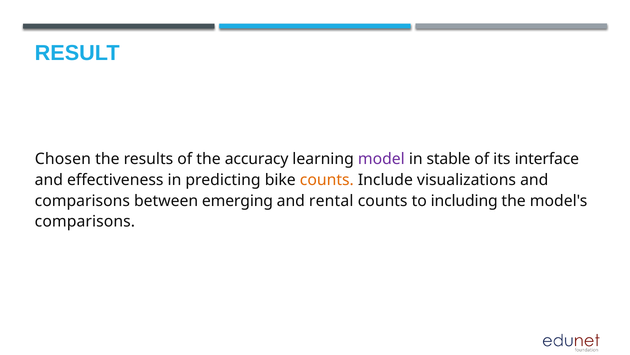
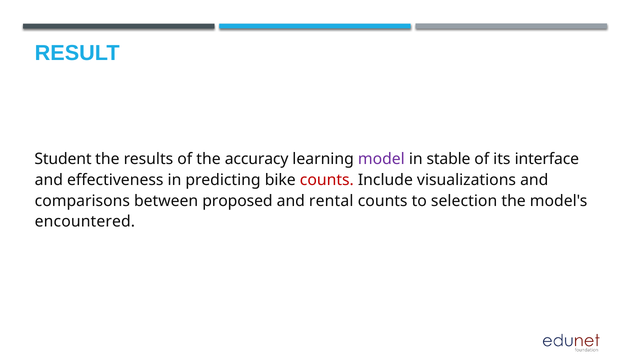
Chosen: Chosen -> Student
counts at (327, 180) colour: orange -> red
emerging: emerging -> proposed
including: including -> selection
comparisons at (85, 221): comparisons -> encountered
